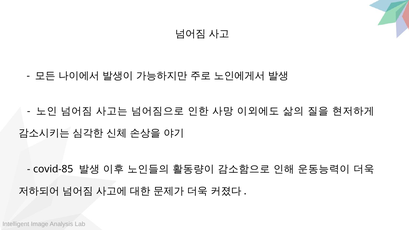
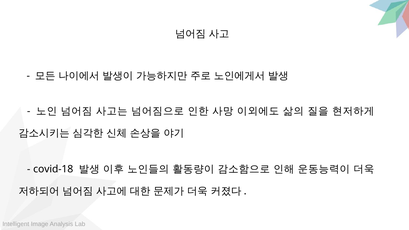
covid-85: covid-85 -> covid-18
